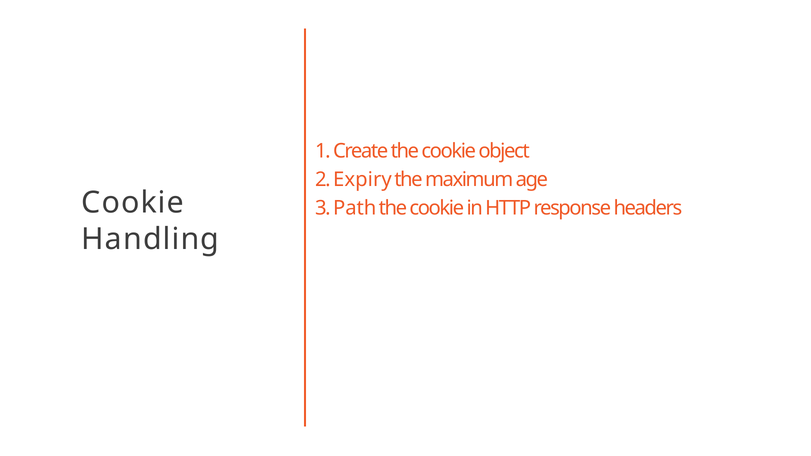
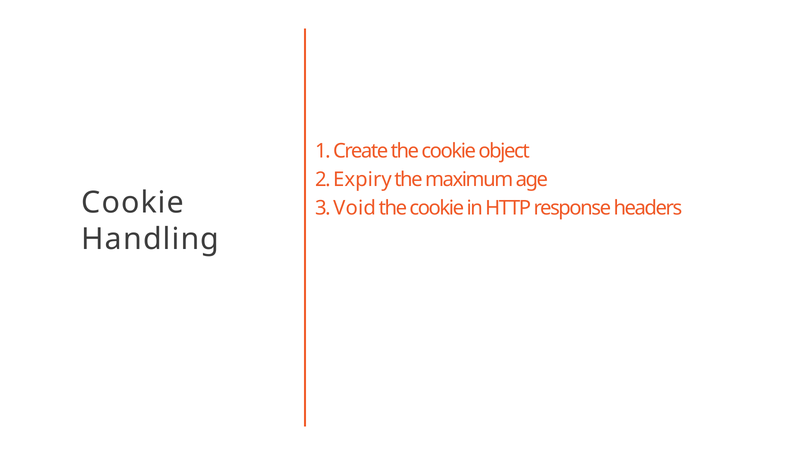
Path: Path -> Void
